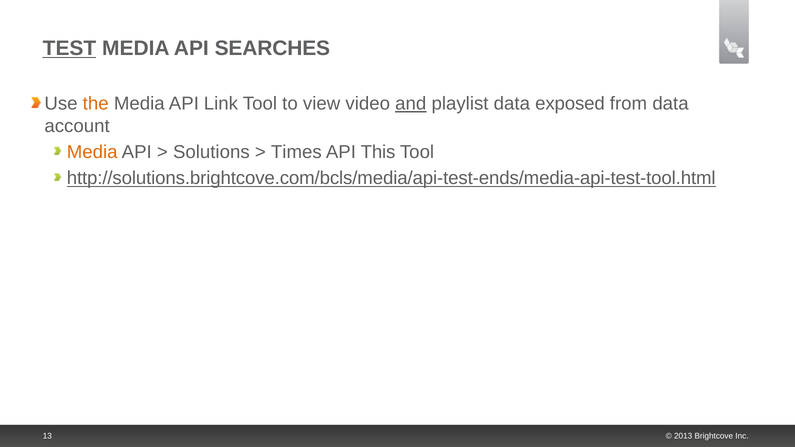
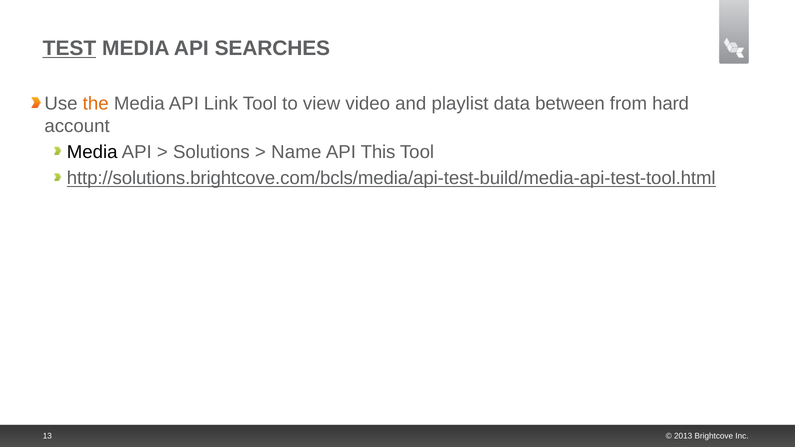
and underline: present -> none
exposed: exposed -> between
from data: data -> hard
Media at (92, 152) colour: orange -> black
Times: Times -> Name
http://solutions.brightcove.com/bcls/media/api-test-ends/media-api-test-tool.html: http://solutions.brightcove.com/bcls/media/api-test-ends/media-api-test-tool.html -> http://solutions.brightcove.com/bcls/media/api-test-build/media-api-test-tool.html
